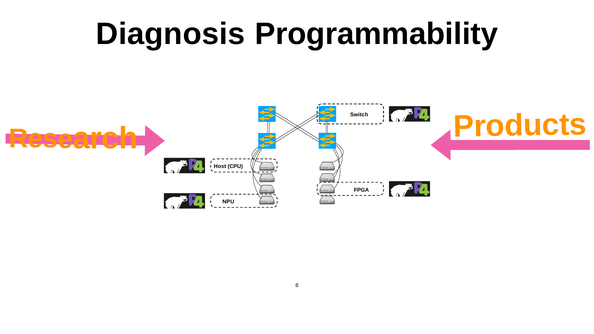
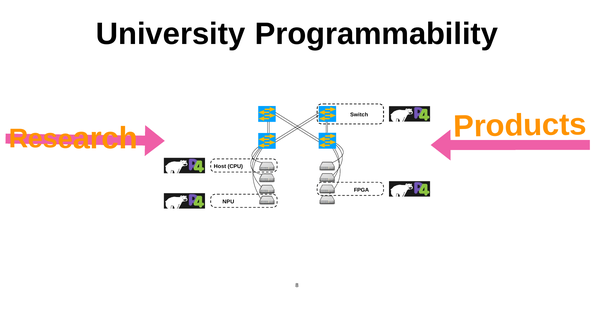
Diagnosis: Diagnosis -> University
